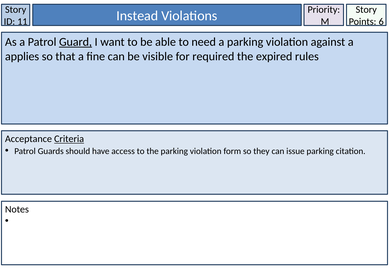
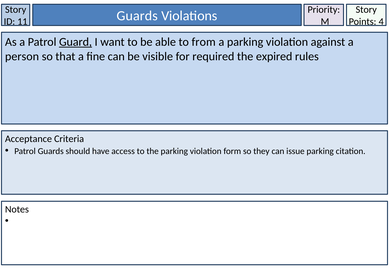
11 Instead: Instead -> Guards
6: 6 -> 4
need: need -> from
applies: applies -> person
Criteria underline: present -> none
